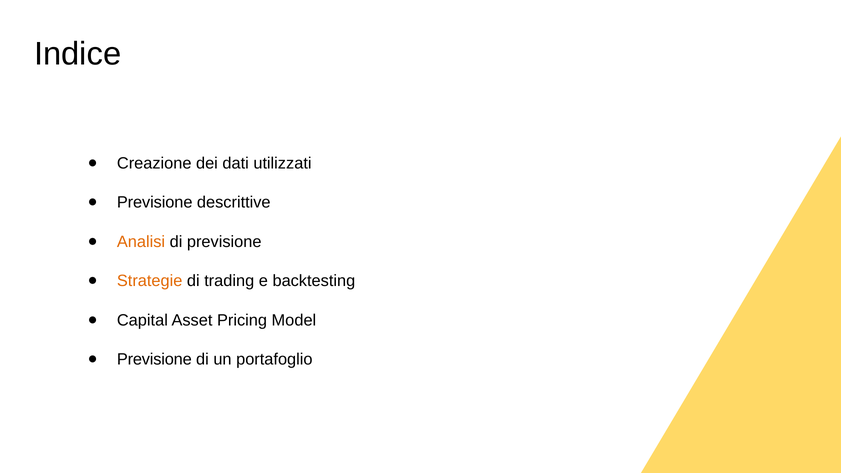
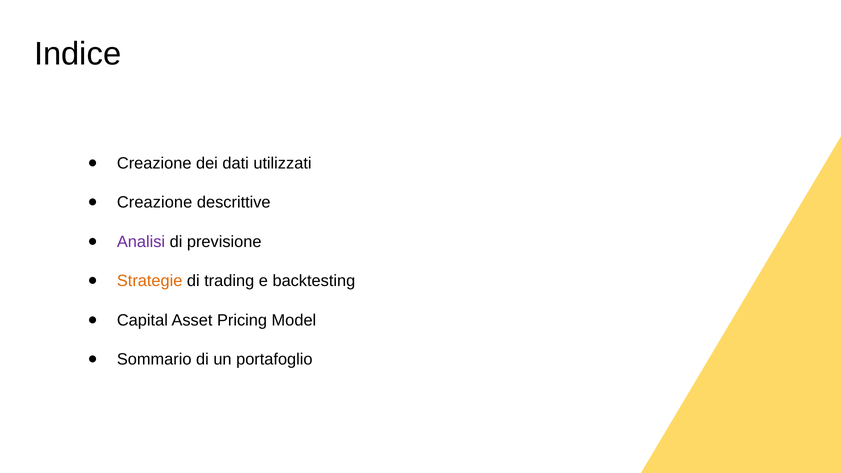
Previsione at (155, 202): Previsione -> Creazione
Analisi colour: orange -> purple
Previsione at (154, 360): Previsione -> Sommario
